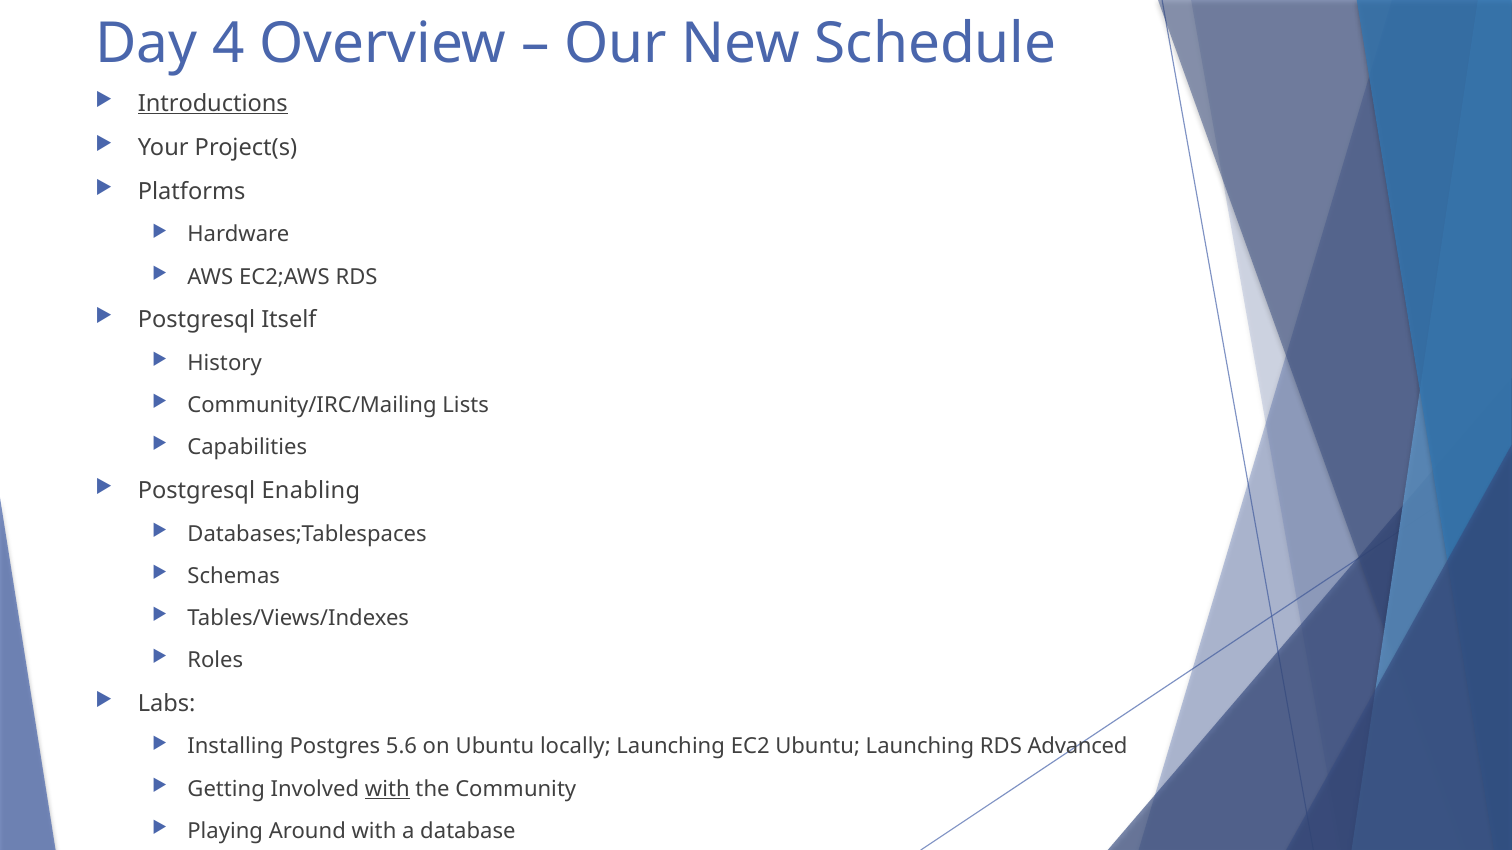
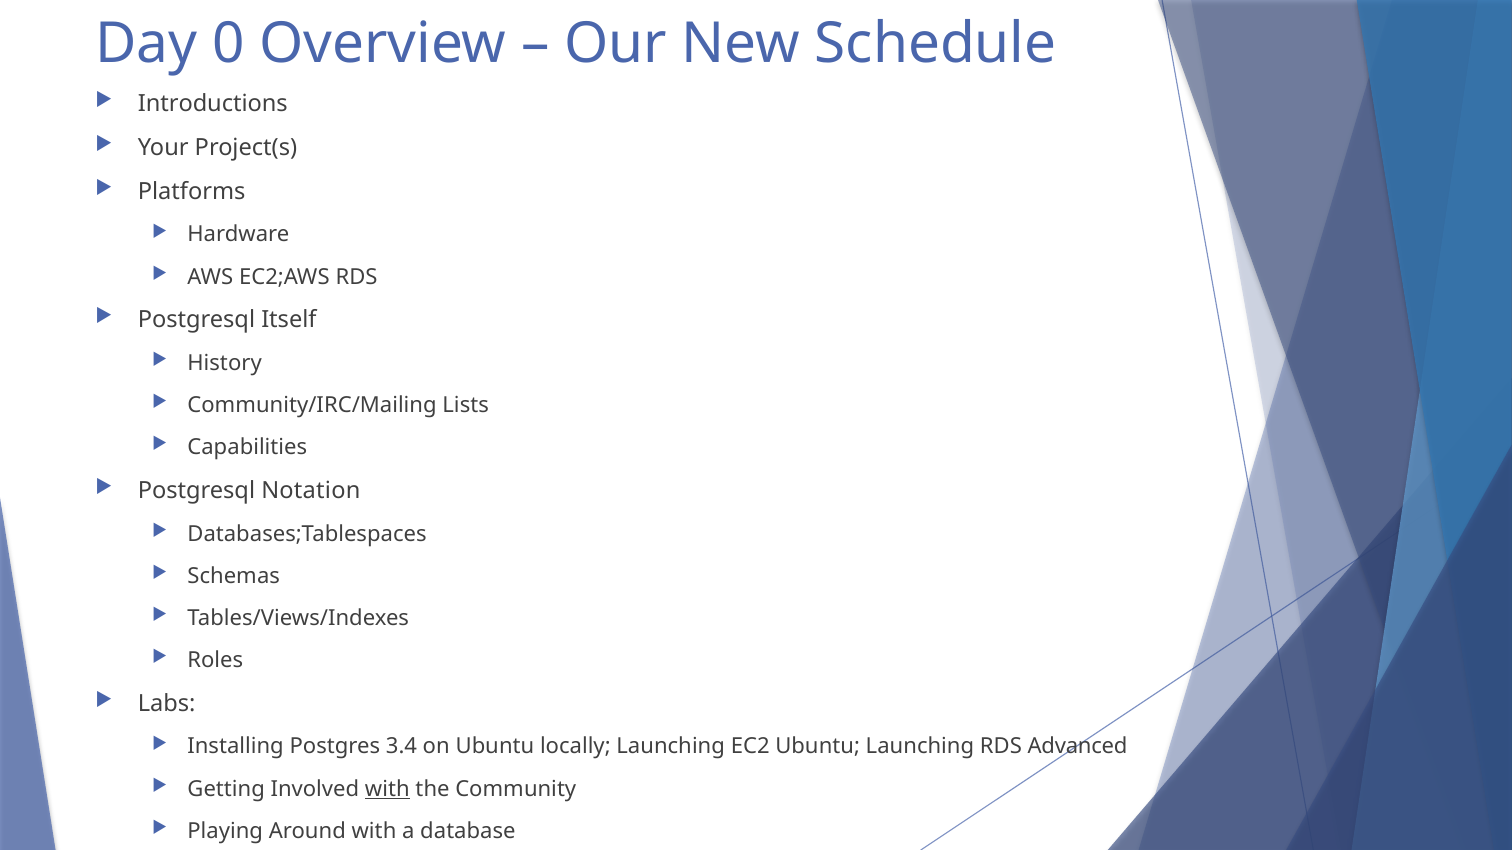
4: 4 -> 0
Introductions underline: present -> none
Enabling: Enabling -> Notation
5.6: 5.6 -> 3.4
